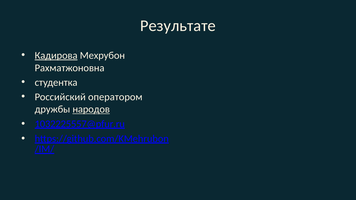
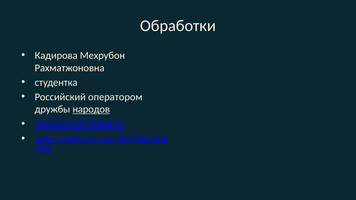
Результате: Результате -> Обработки
Кадирова underline: present -> none
1032225557@pfur.ru: 1032225557@pfur.ru -> 1032224537@pfur.ru
